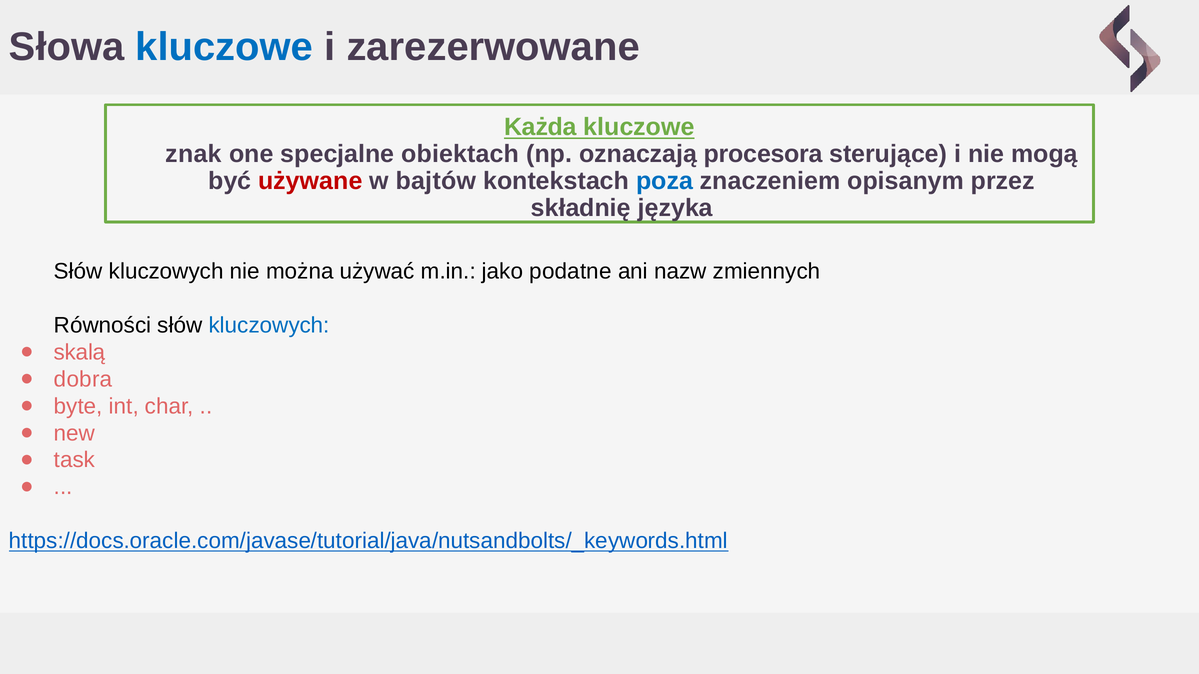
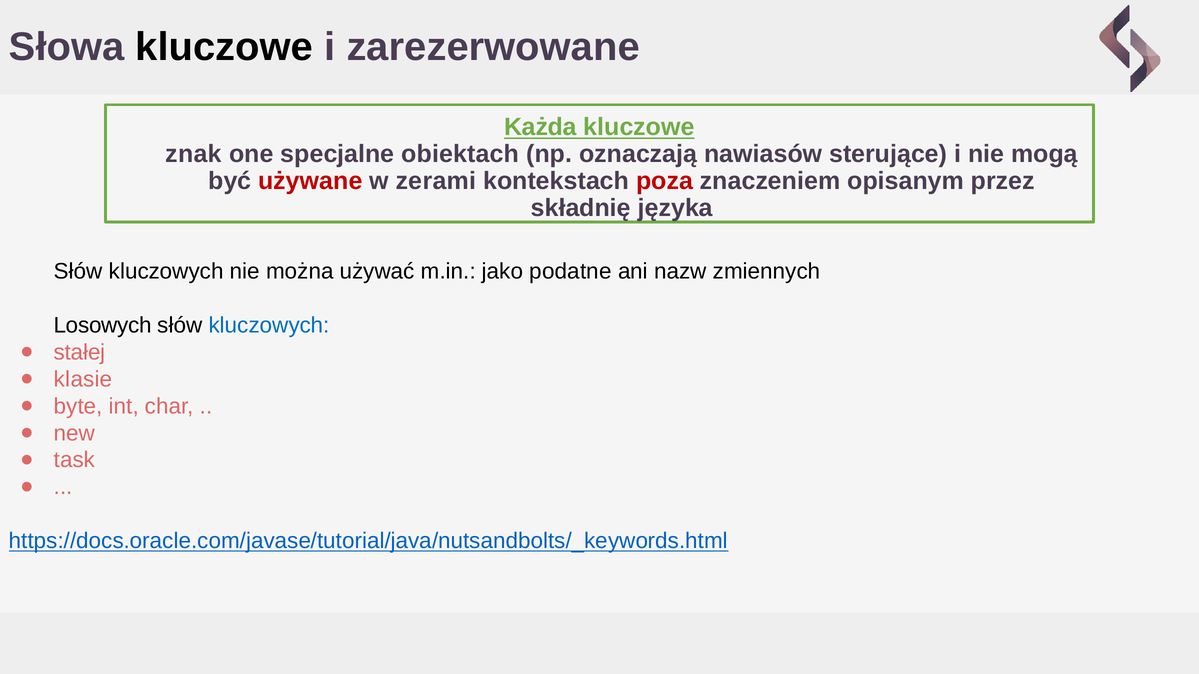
kluczowe at (224, 47) colour: blue -> black
procesora: procesora -> nawiasów
bajtów: bajtów -> zerami
poza colour: blue -> red
Równości: Równości -> Losowych
skalą: skalą -> stałej
dobra: dobra -> klasie
